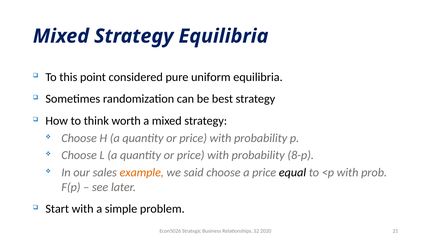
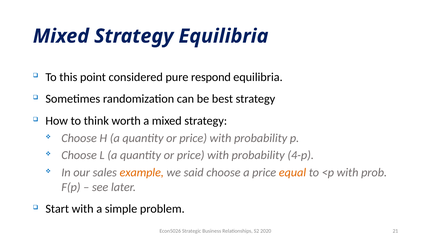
uniform: uniform -> respond
8-p: 8-p -> 4-p
equal colour: black -> orange
